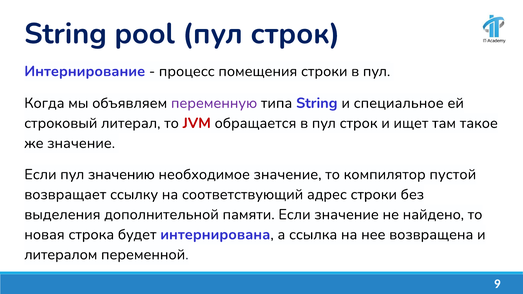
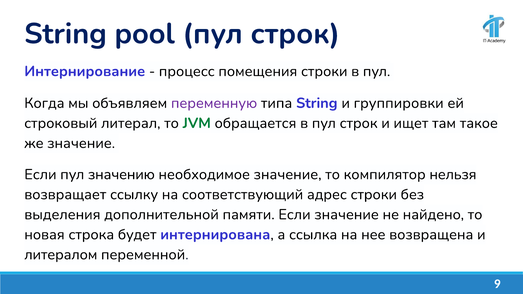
специальное: специальное -> группировки
JVM colour: red -> green
пустой: пустой -> нельзя
